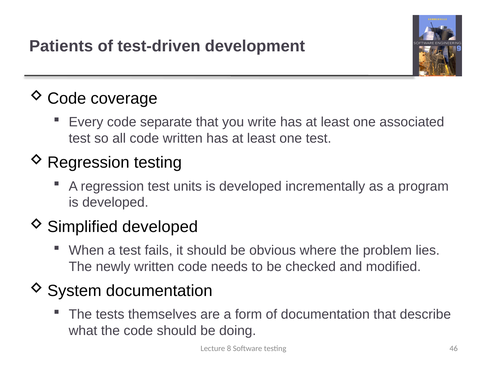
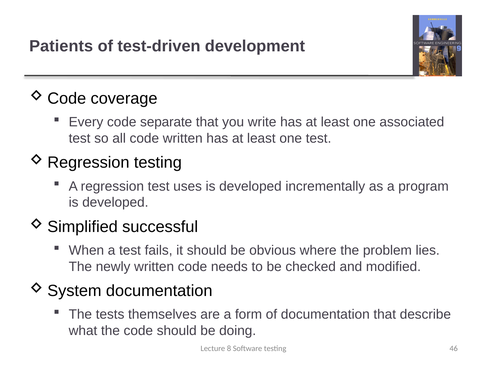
units: units -> uses
developed at (160, 227): developed -> successful
